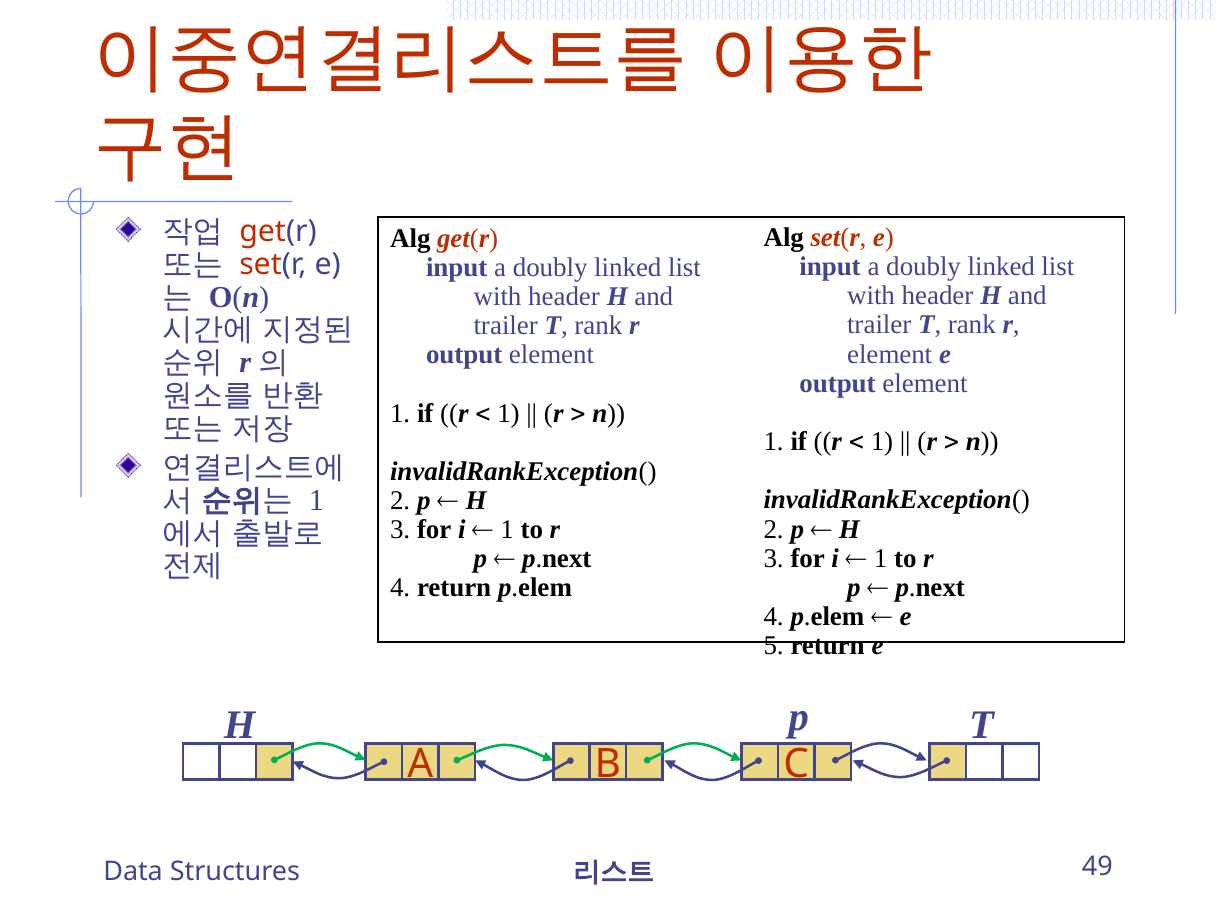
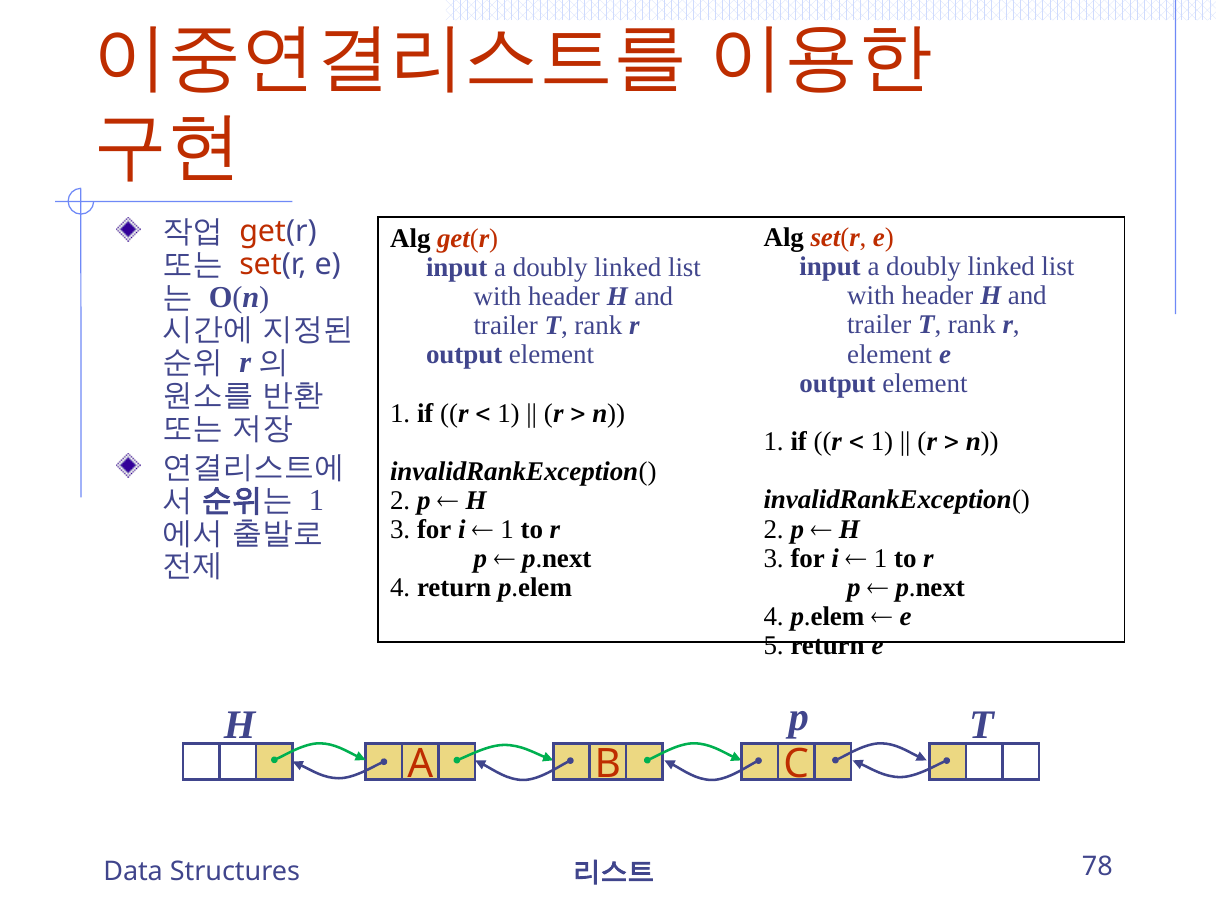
49: 49 -> 78
